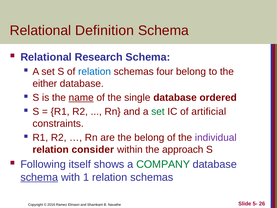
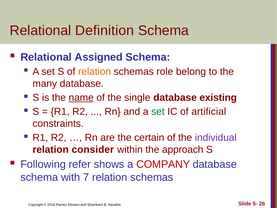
Research: Research -> Assigned
relation at (95, 71) colour: blue -> orange
four: four -> role
either: either -> many
ordered: ordered -> existing
the belong: belong -> certain
itself: itself -> refer
COMPANY colour: green -> red
schema at (39, 177) underline: present -> none
1: 1 -> 7
